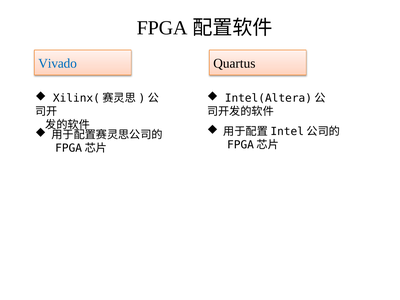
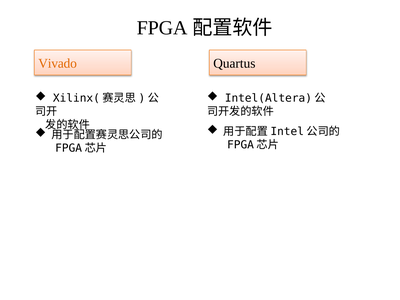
Vivado colour: blue -> orange
